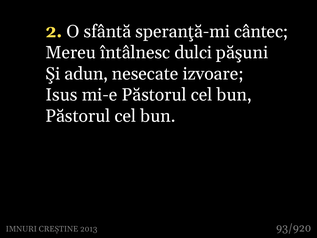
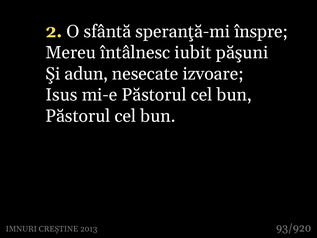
cântec: cântec -> înspre
dulci: dulci -> iubit
